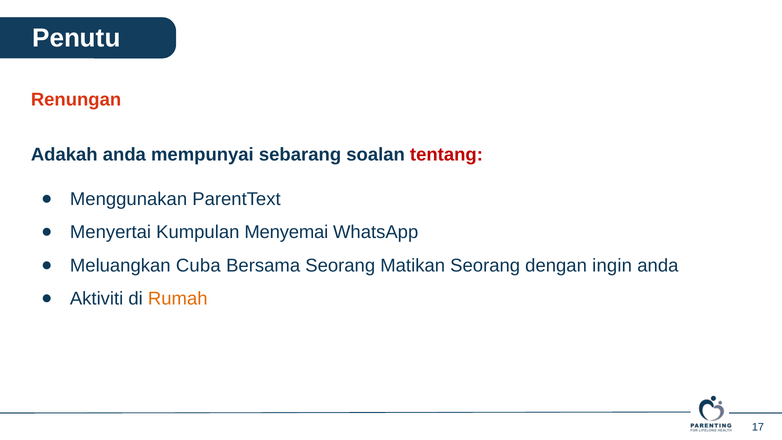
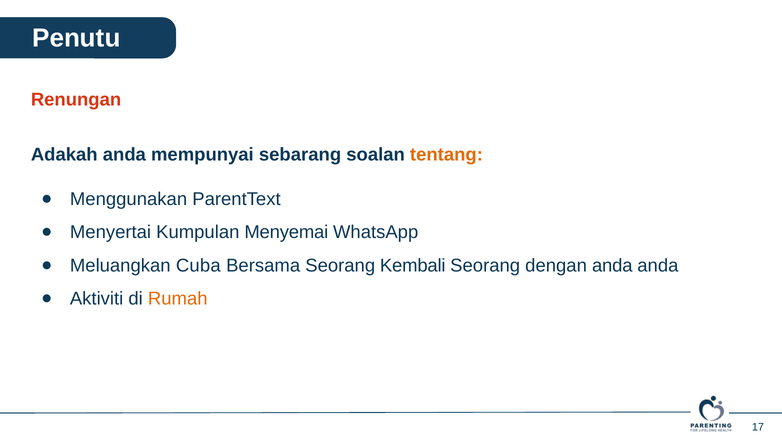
tentang colour: red -> orange
Matikan: Matikan -> Kembali
dengan ingin: ingin -> anda
